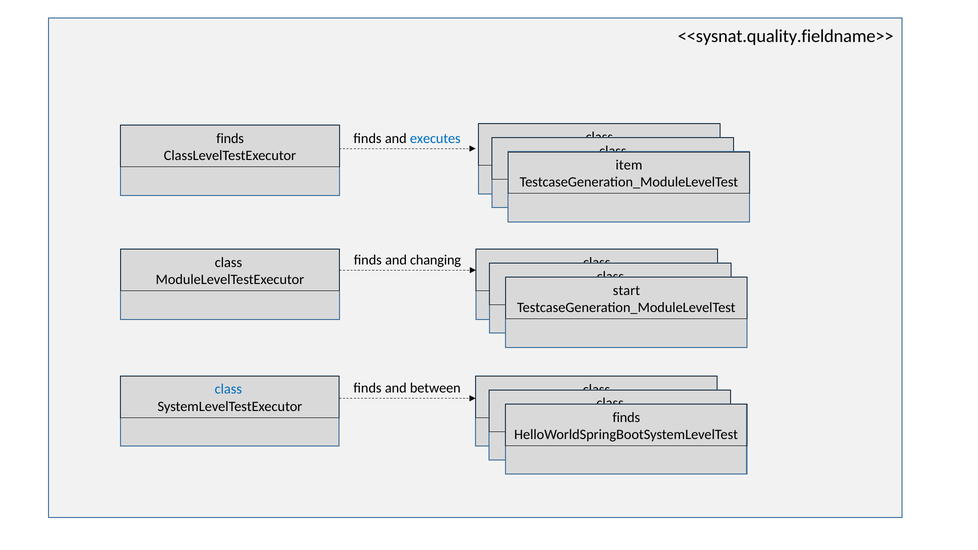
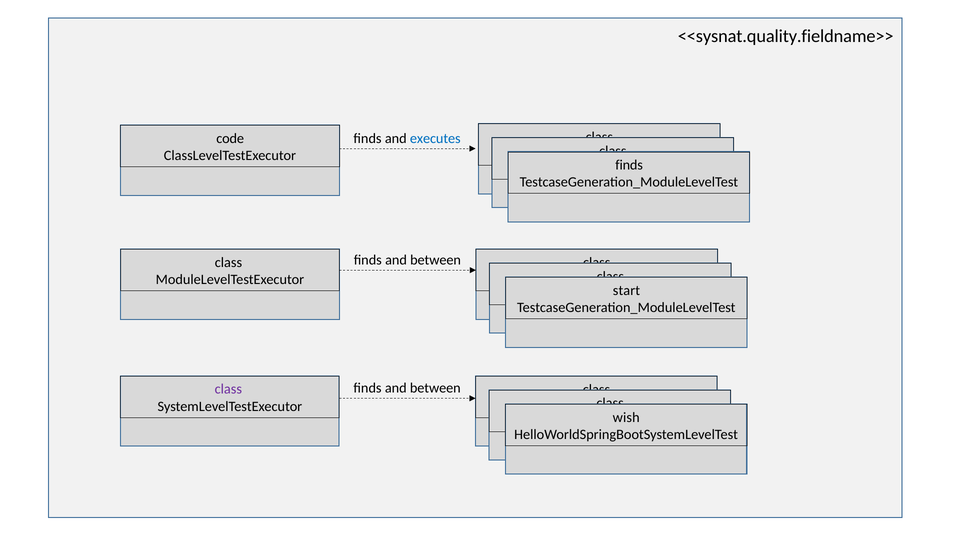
finds at (230, 139): finds -> code
item at (629, 165): item -> finds
changing at (436, 260): changing -> between
class at (228, 389) colour: blue -> purple
finds at (626, 418): finds -> wish
